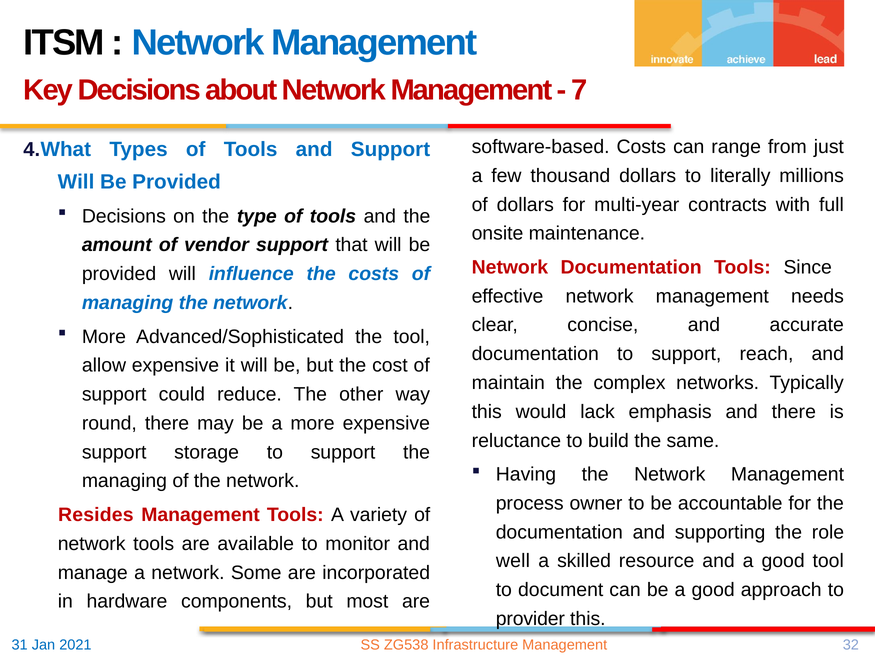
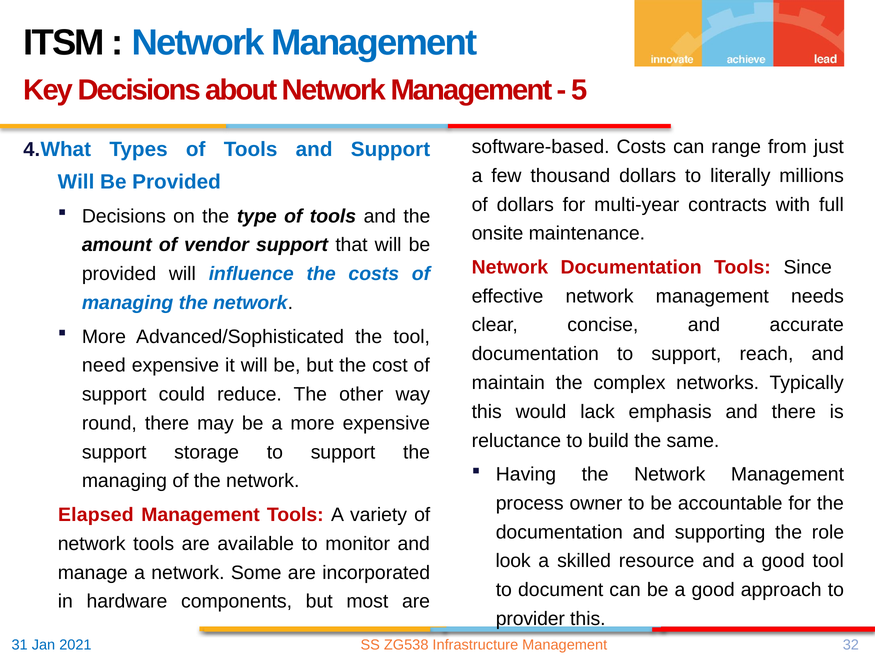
7: 7 -> 5
allow: allow -> need
Resides: Resides -> Elapsed
well: well -> look
